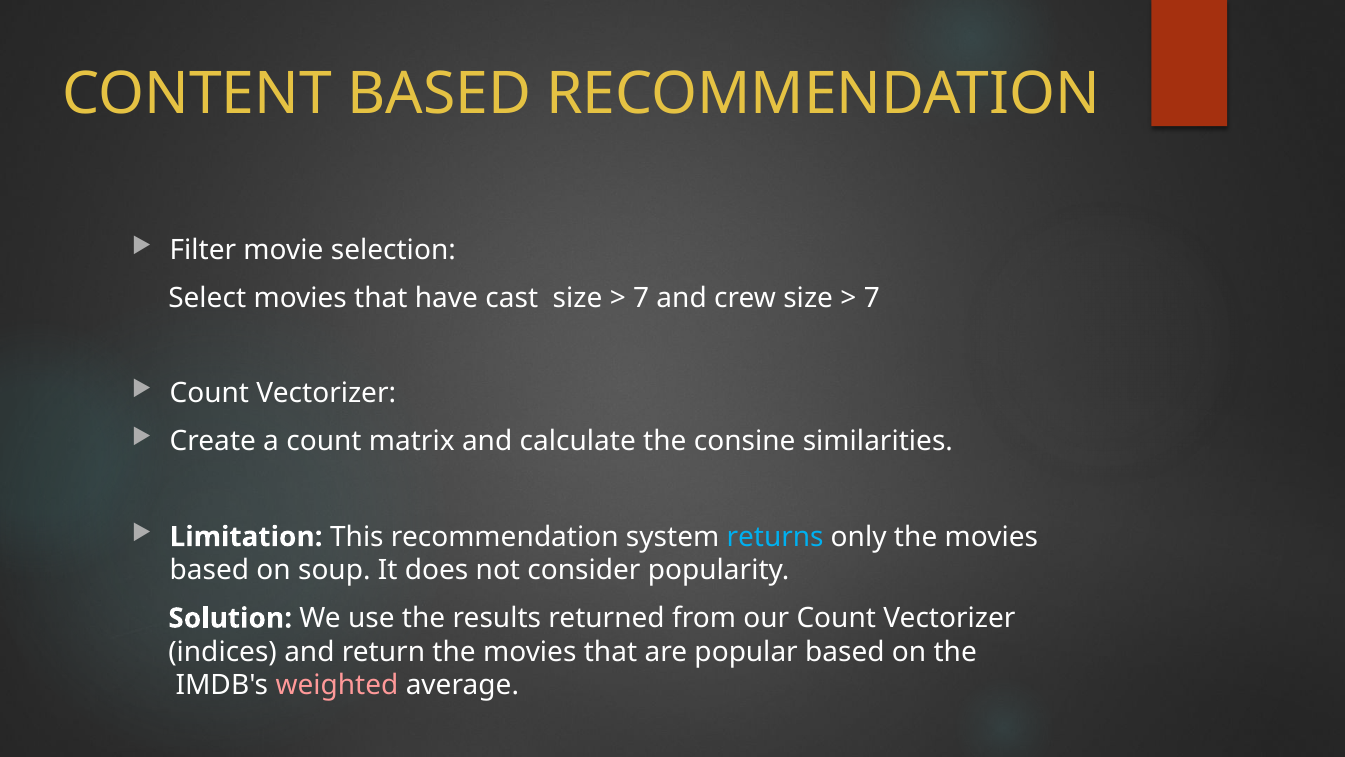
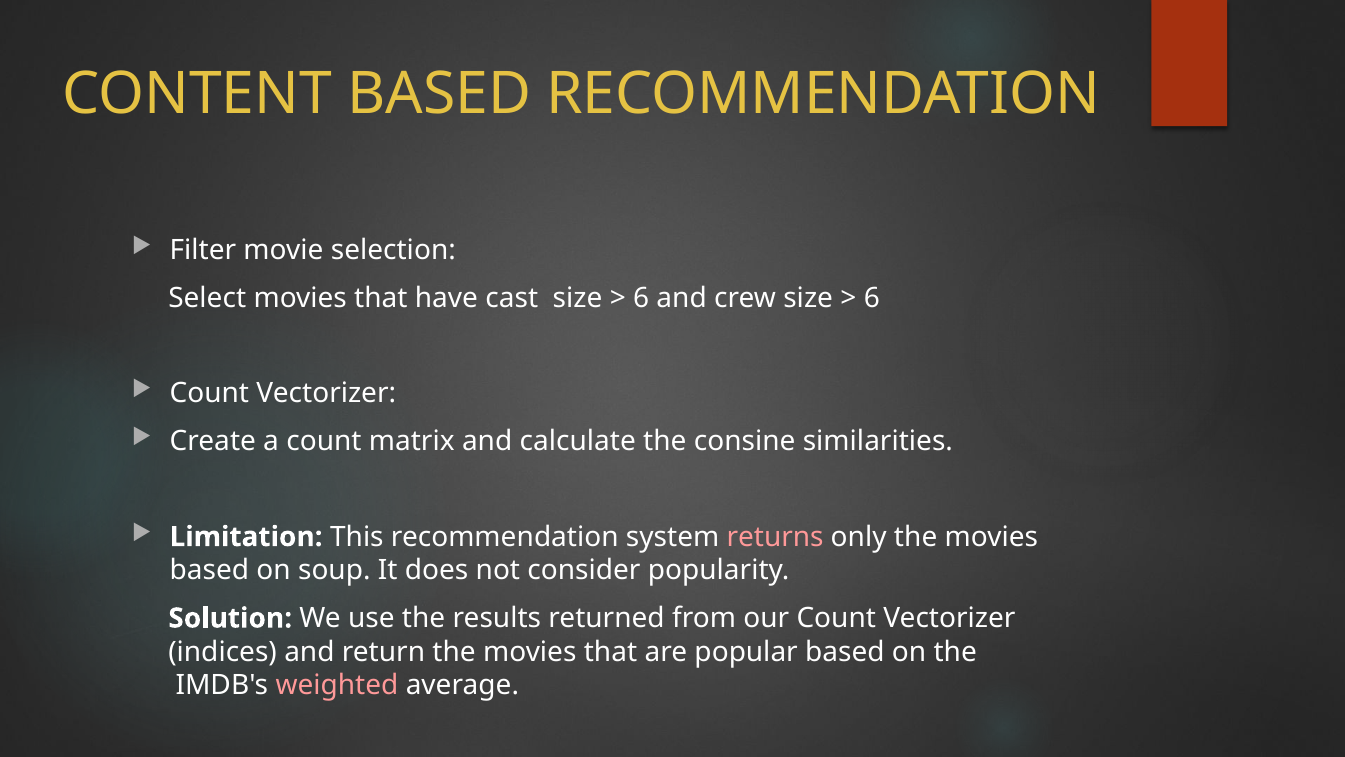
7 at (641, 298): 7 -> 6
7 at (872, 298): 7 -> 6
returns colour: light blue -> pink
